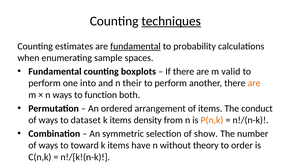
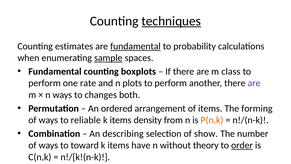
sample underline: none -> present
valid: valid -> class
into: into -> rate
their: their -> plots
are at (254, 83) colour: orange -> purple
function: function -> changes
conduct: conduct -> forming
dataset: dataset -> reliable
symmetric: symmetric -> describing
order underline: none -> present
